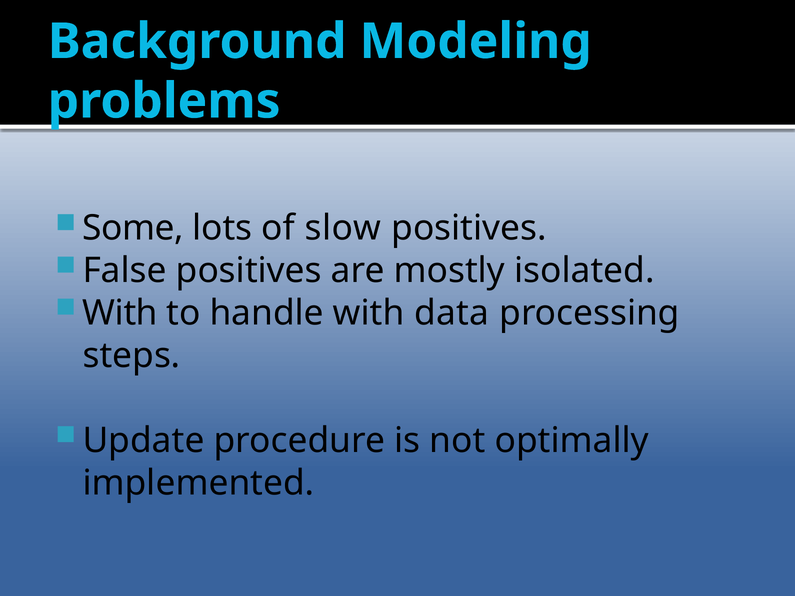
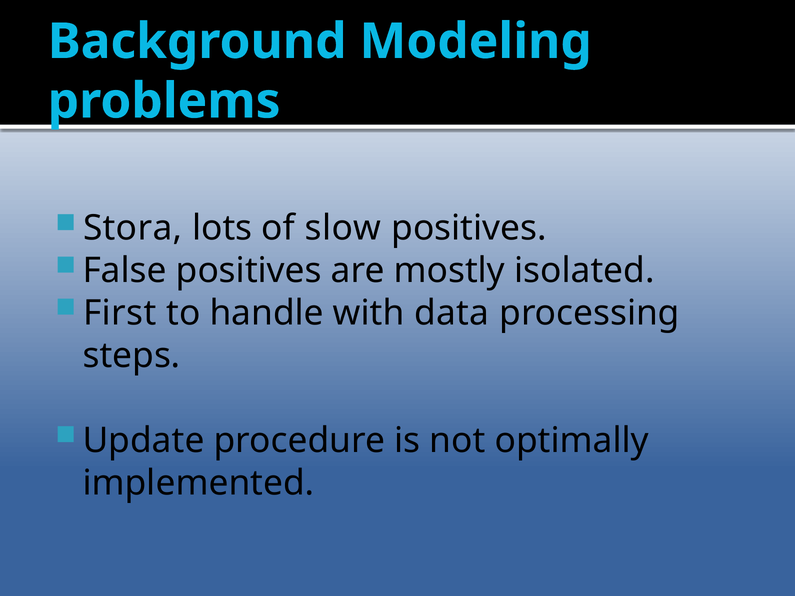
Some: Some -> Stora
With at (120, 313): With -> First
